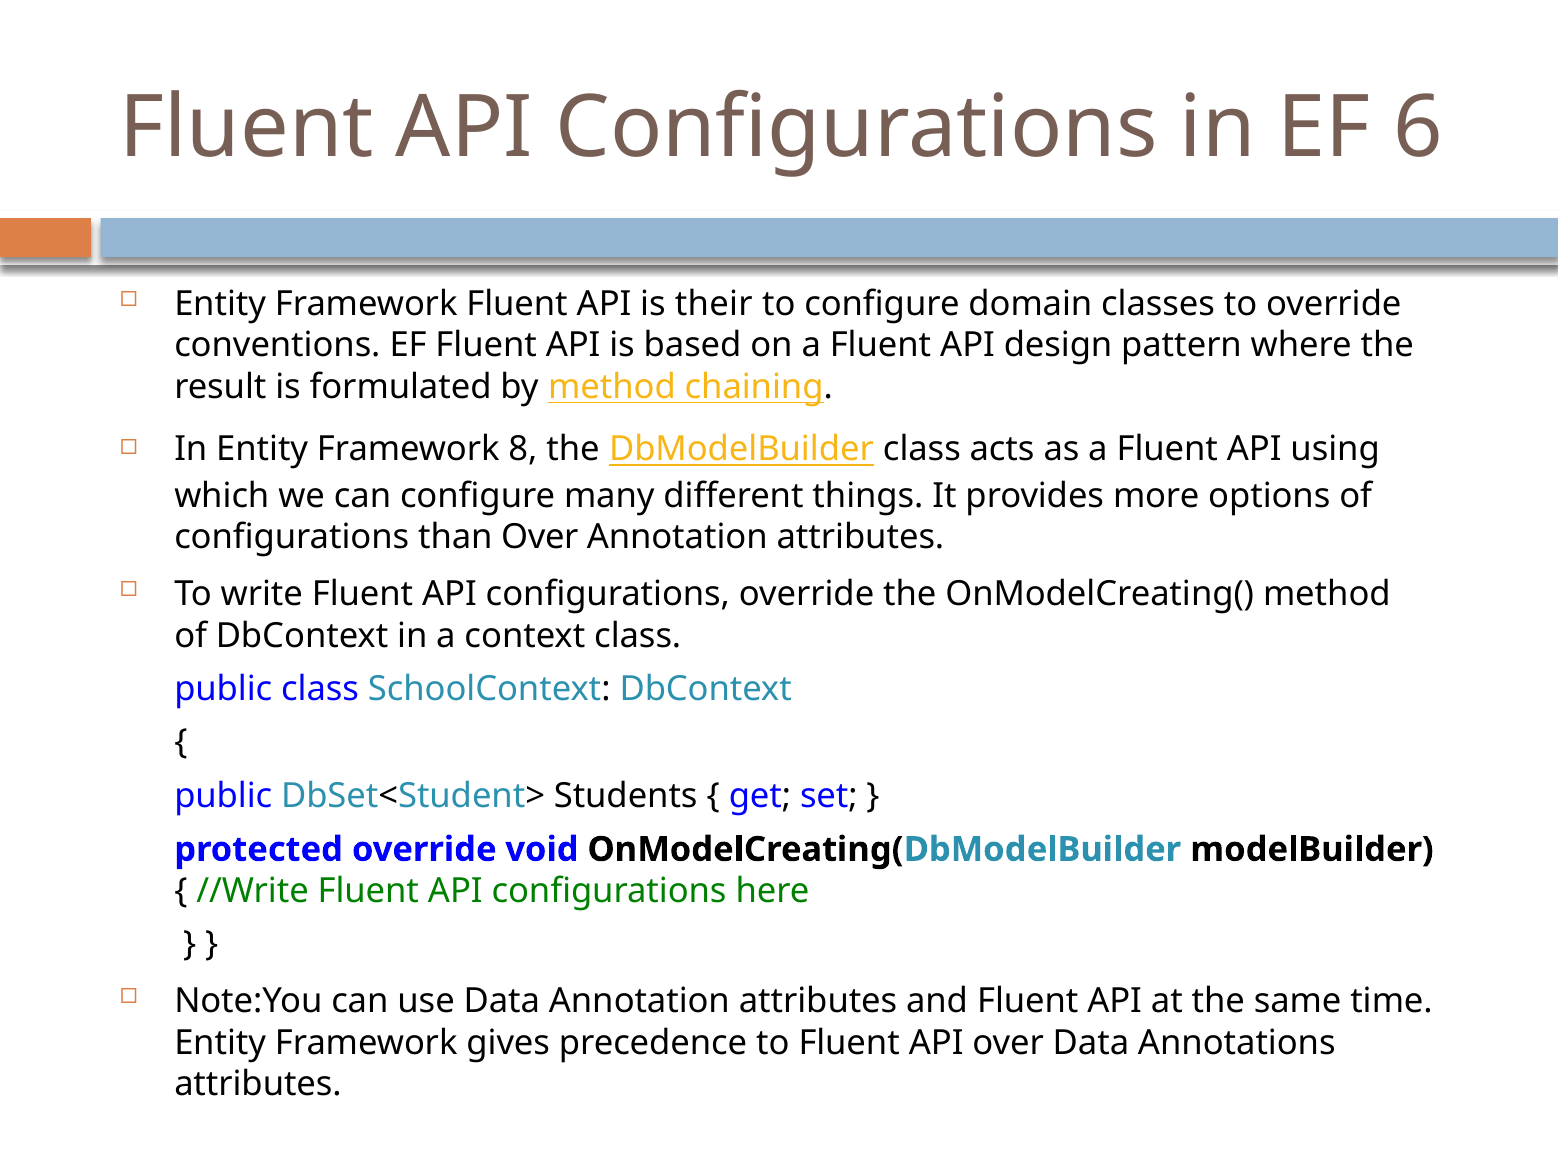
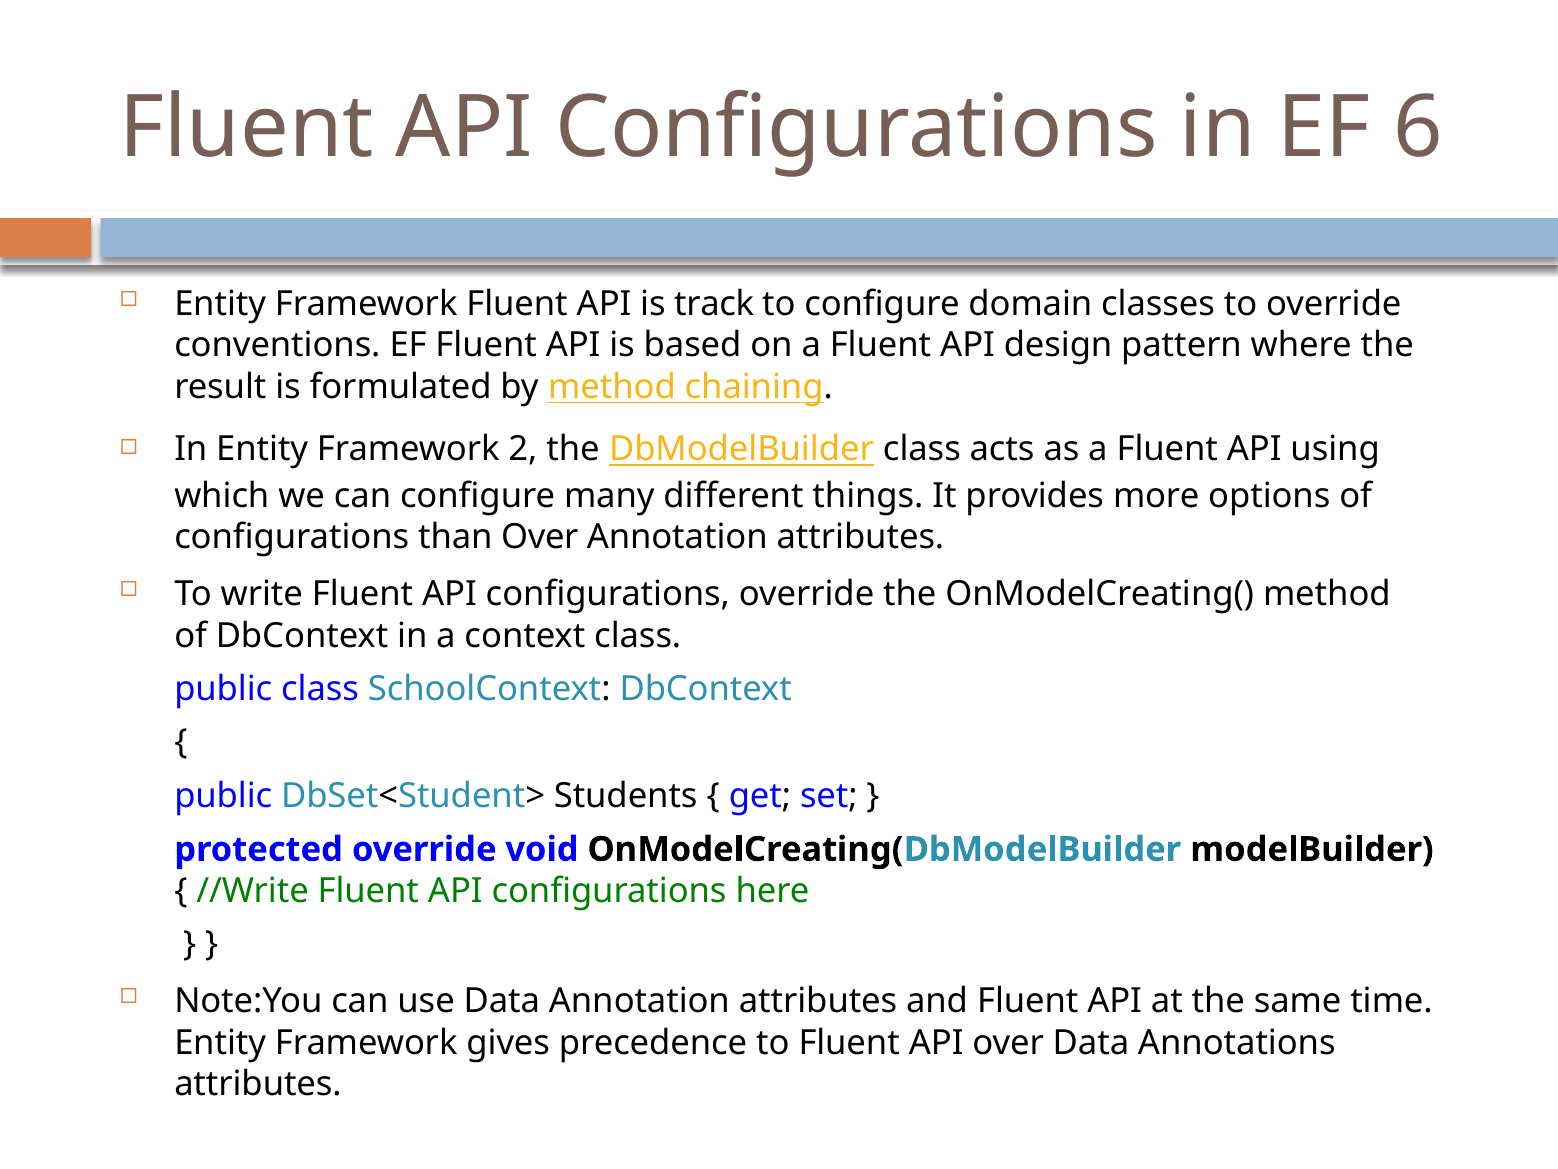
their: their -> track
8: 8 -> 2
